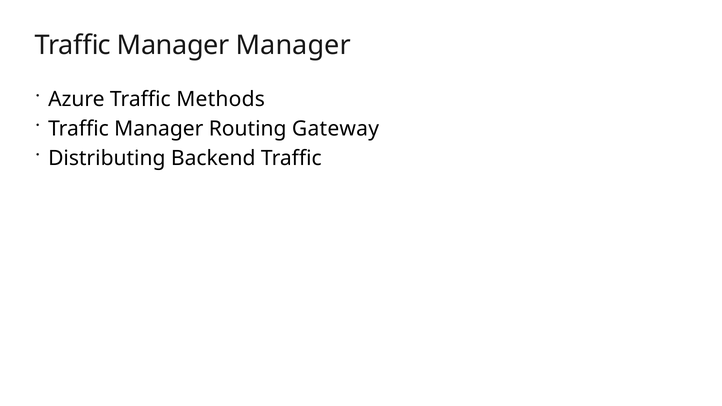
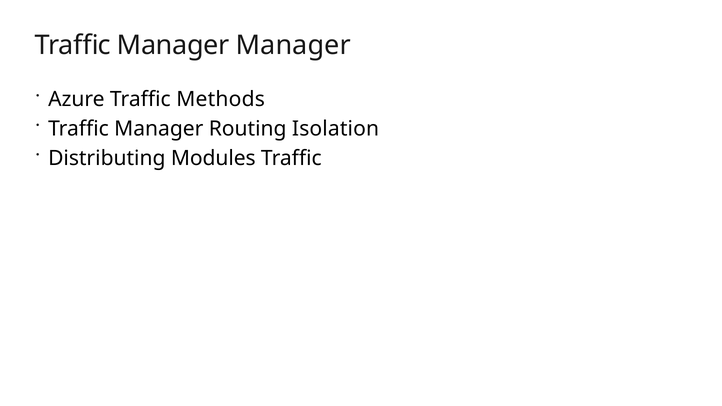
Gateway: Gateway -> Isolation
Backend: Backend -> Modules
